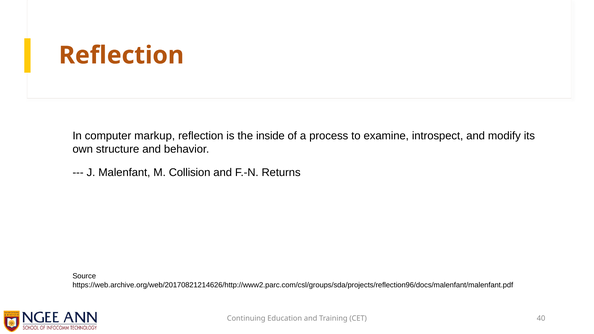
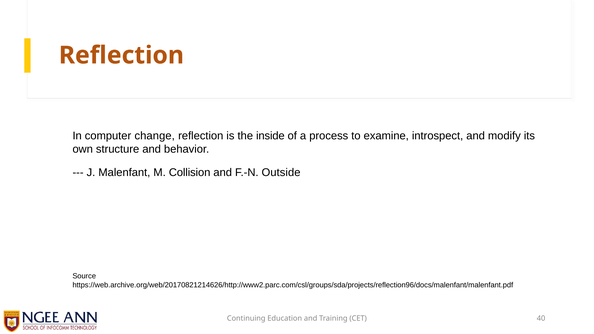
markup: markup -> change
Returns: Returns -> Outside
